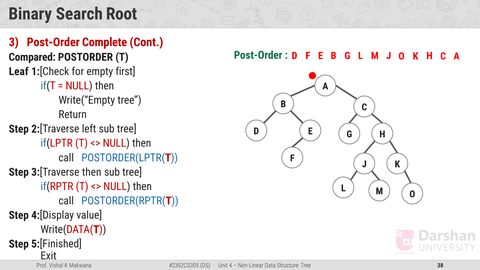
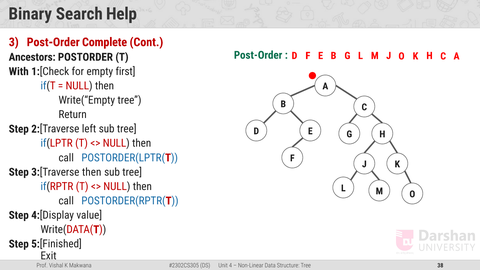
Root: Root -> Help
Compared: Compared -> Ancestors
Leaf: Leaf -> With
